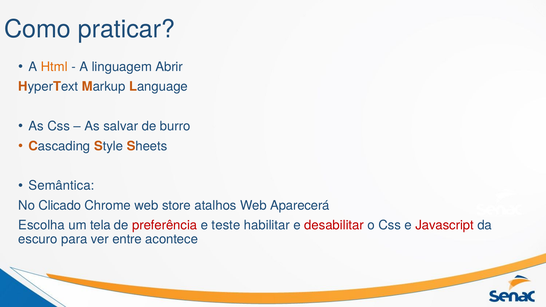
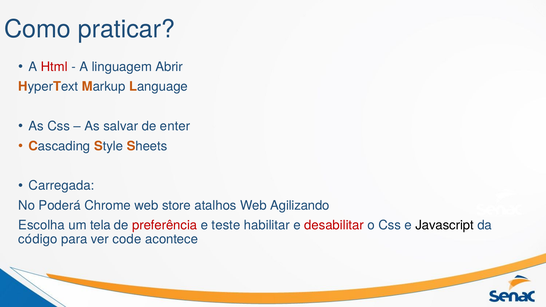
Html colour: orange -> red
burro: burro -> enter
Semântica: Semântica -> Carregada
Clicado: Clicado -> Poderá
Aparecerá: Aparecerá -> Agilizando
Javascript colour: red -> black
escuro: escuro -> código
entre: entre -> code
